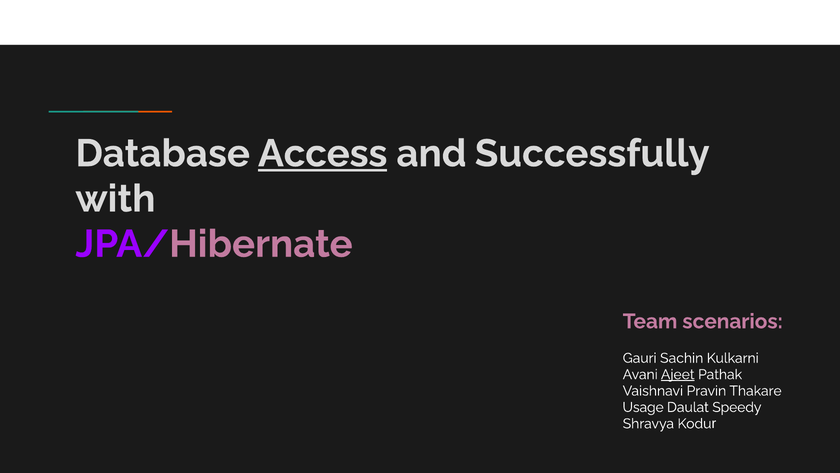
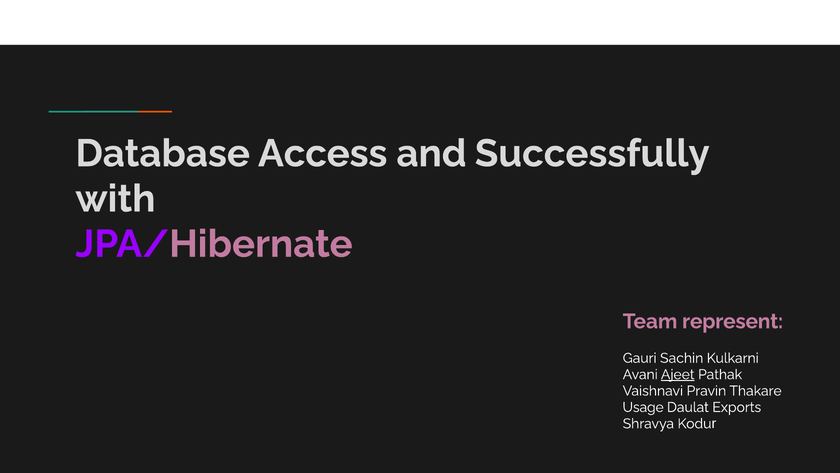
Access underline: present -> none
scenarios: scenarios -> represent
Speedy: Speedy -> Exports
